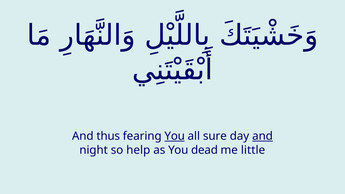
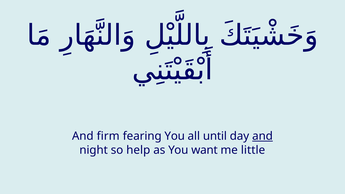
thus: thus -> firm
You at (175, 136) underline: present -> none
sure: sure -> until
dead: dead -> want
